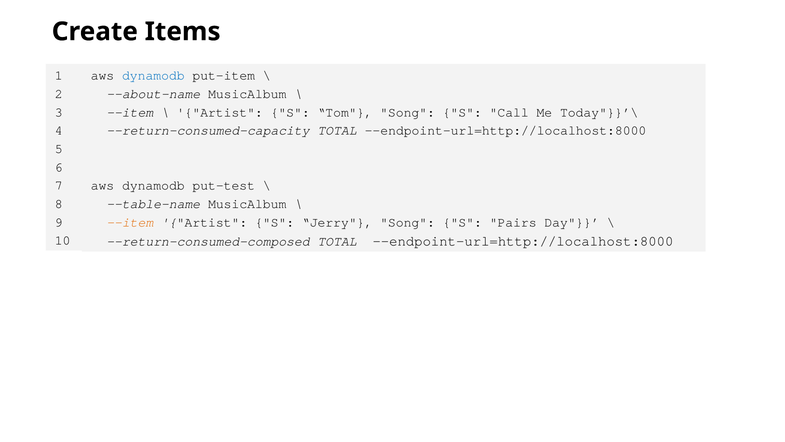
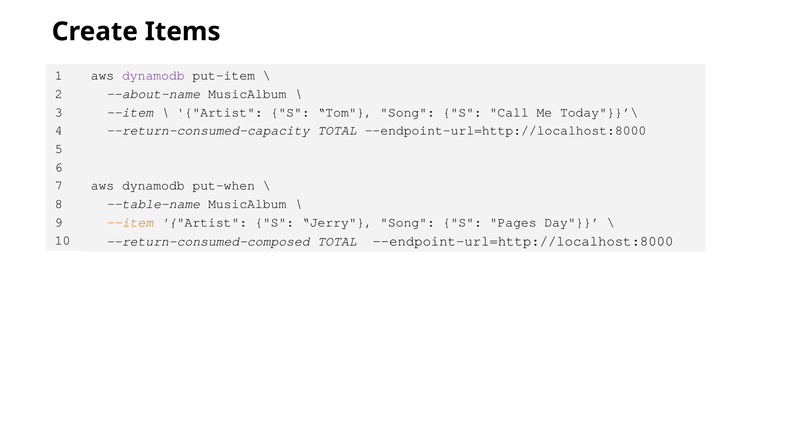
dynamodb at (153, 76) colour: blue -> purple
put-test: put-test -> put-when
Pairs: Pairs -> Pages
